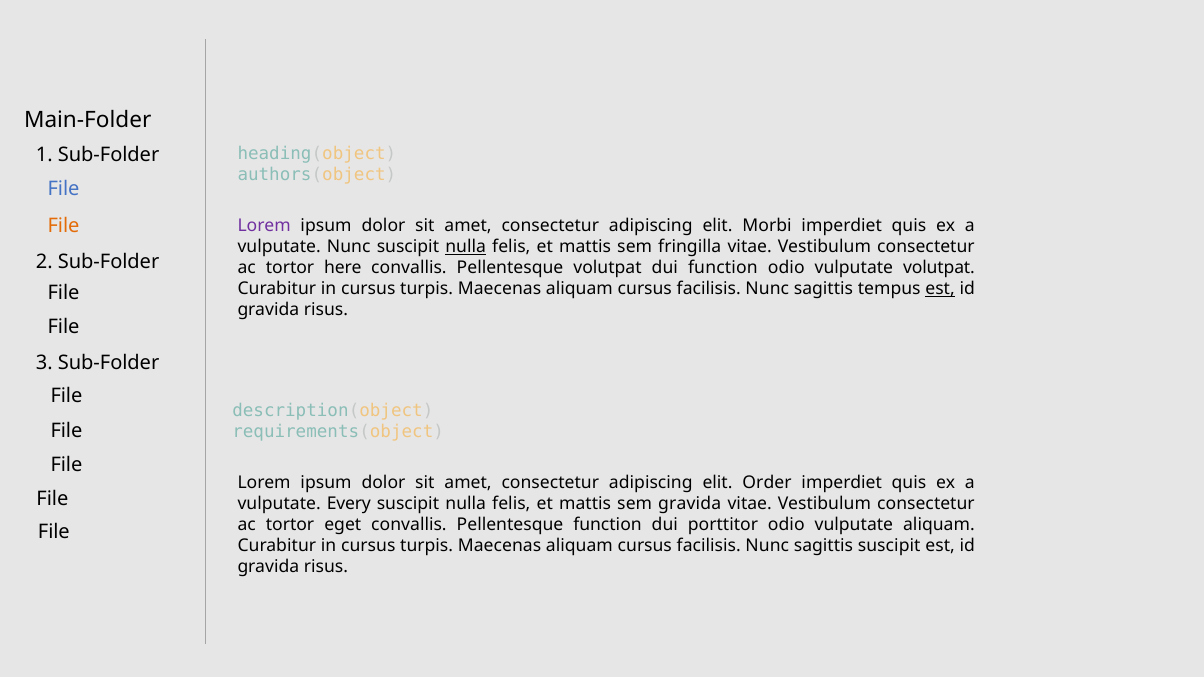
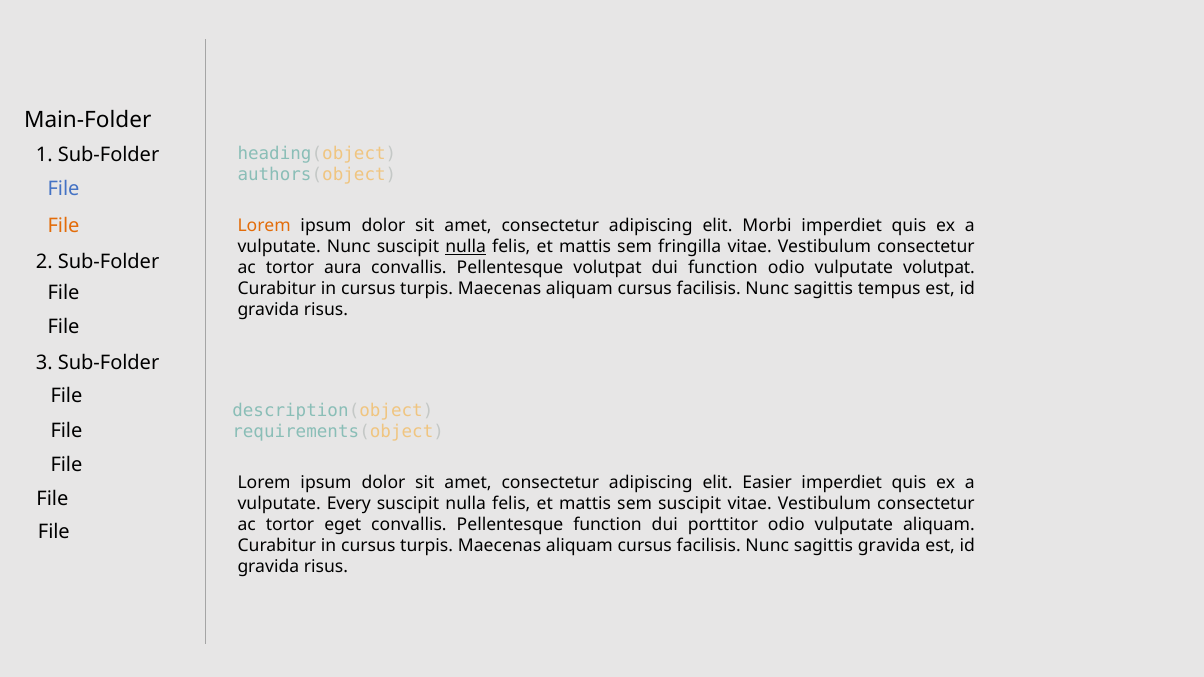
Lorem at (264, 226) colour: purple -> orange
here: here -> aura
est at (940, 289) underline: present -> none
Order: Order -> Easier
sem gravida: gravida -> suscipit
sagittis suscipit: suscipit -> gravida
